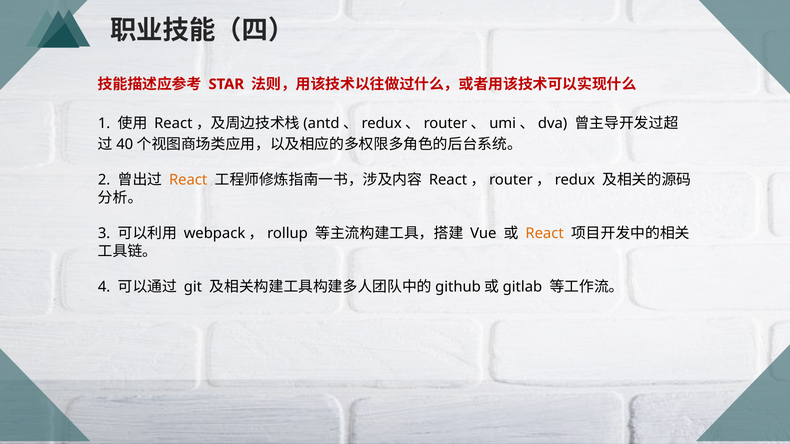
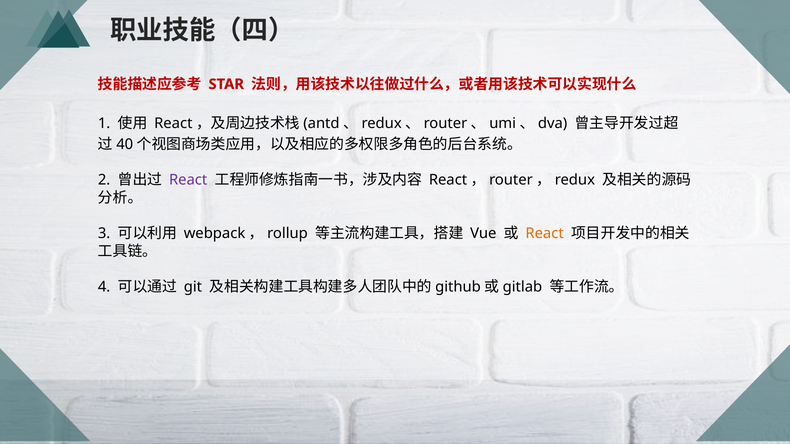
React at (188, 180) colour: orange -> purple
